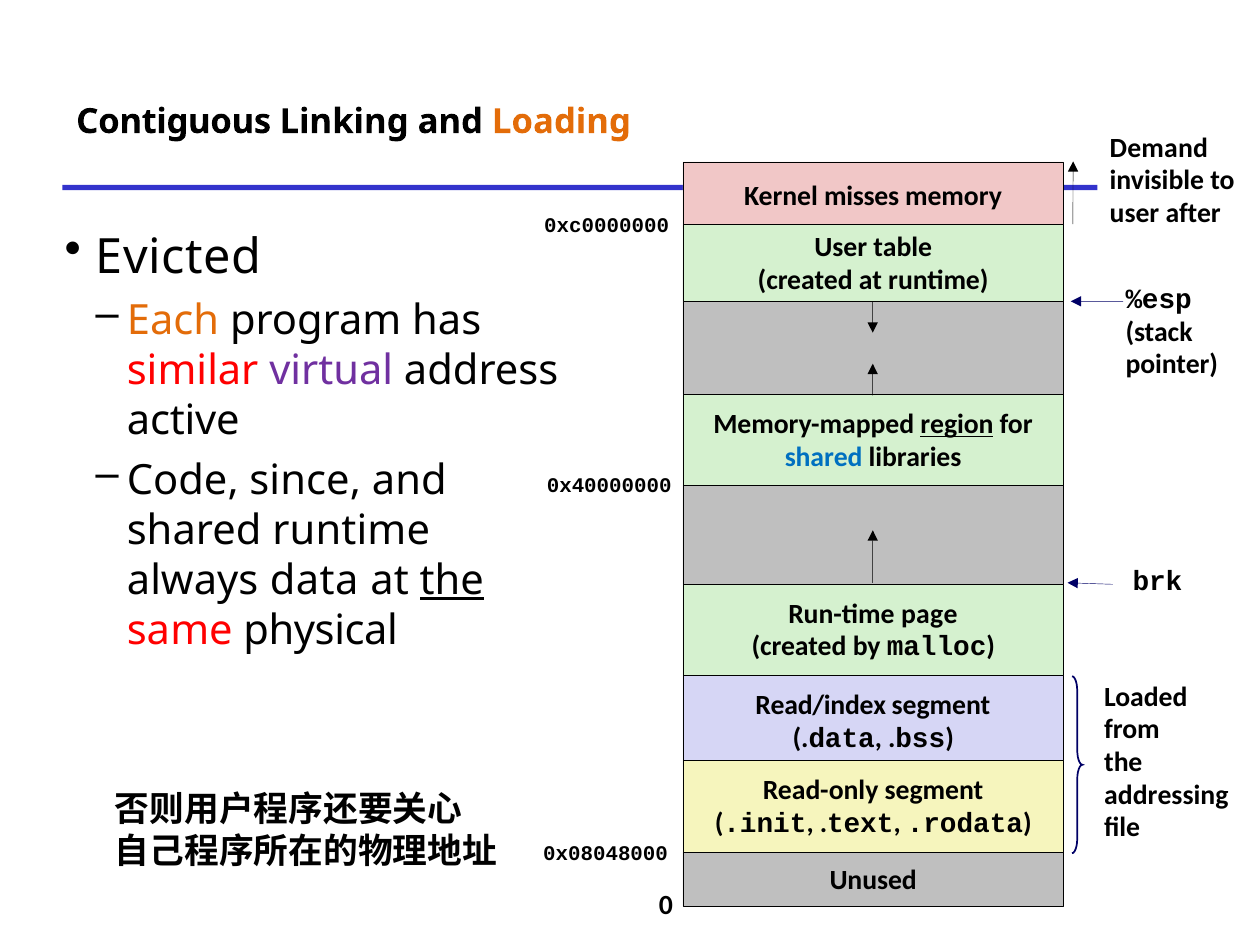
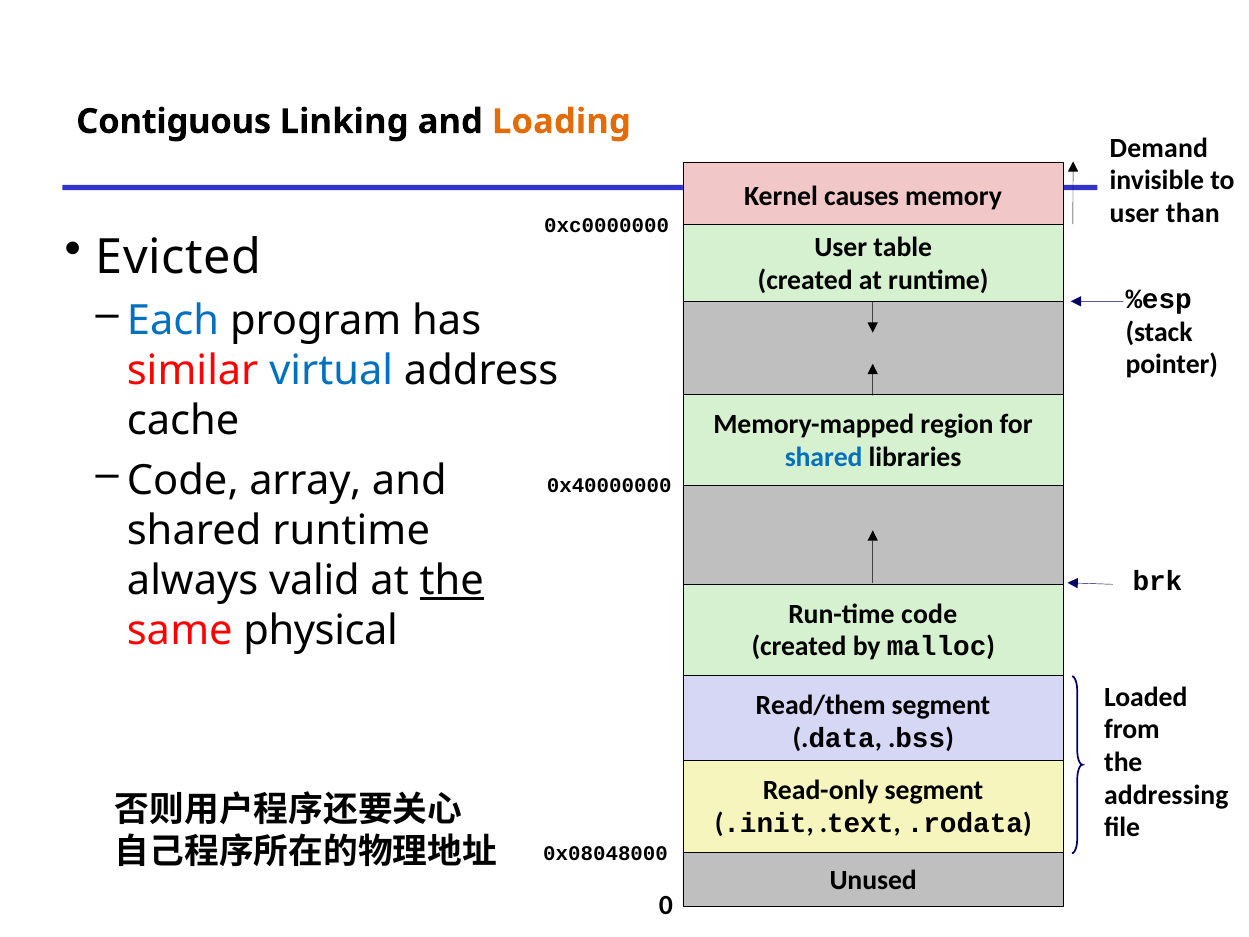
misses: misses -> causes
after: after -> than
Each colour: orange -> blue
virtual colour: purple -> blue
active: active -> cache
region underline: present -> none
since: since -> array
data: data -> valid
Run-time page: page -> code
Read/index: Read/index -> Read/them
